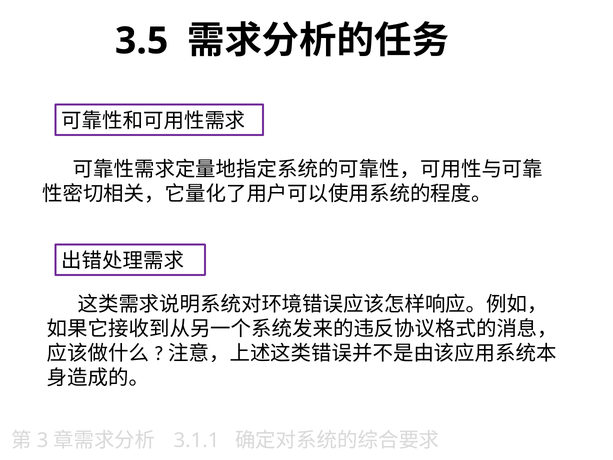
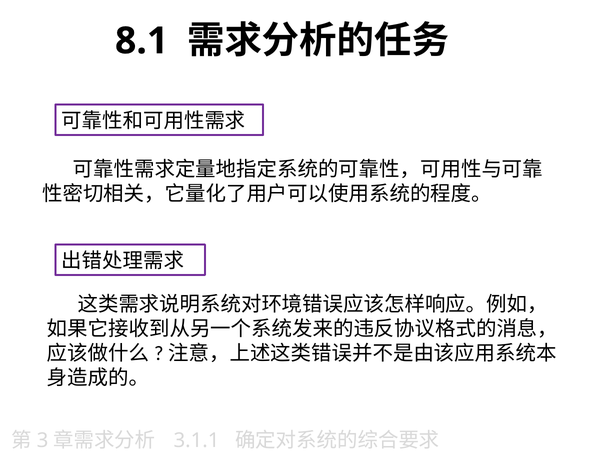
3.5: 3.5 -> 8.1
